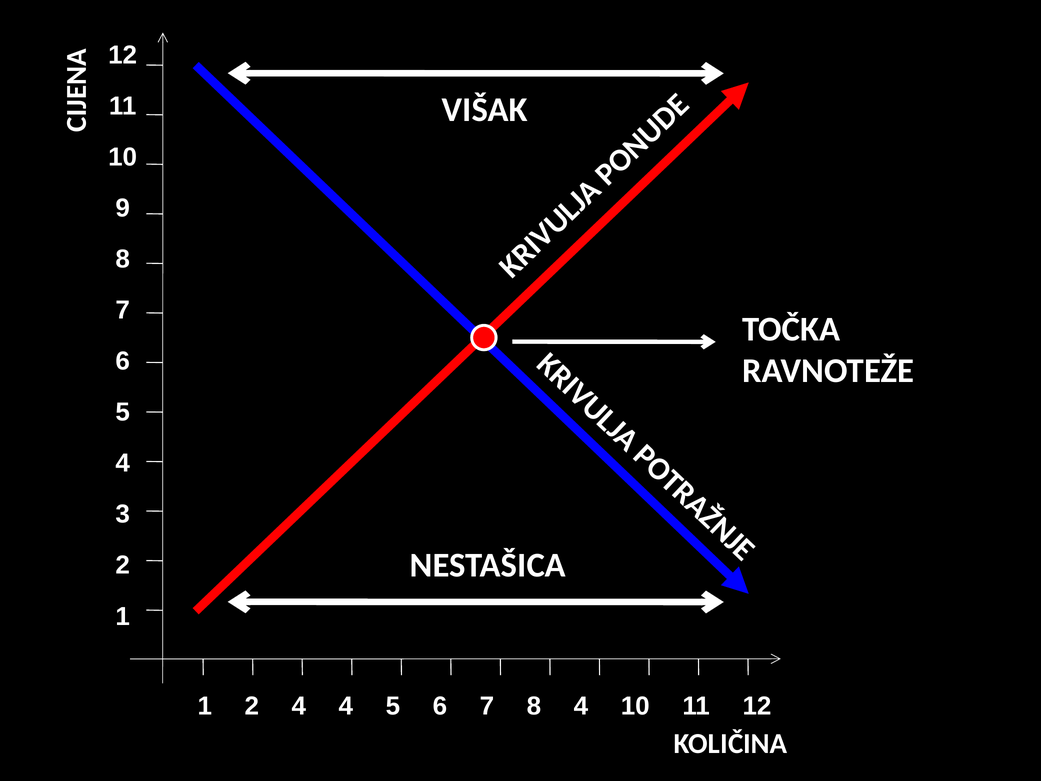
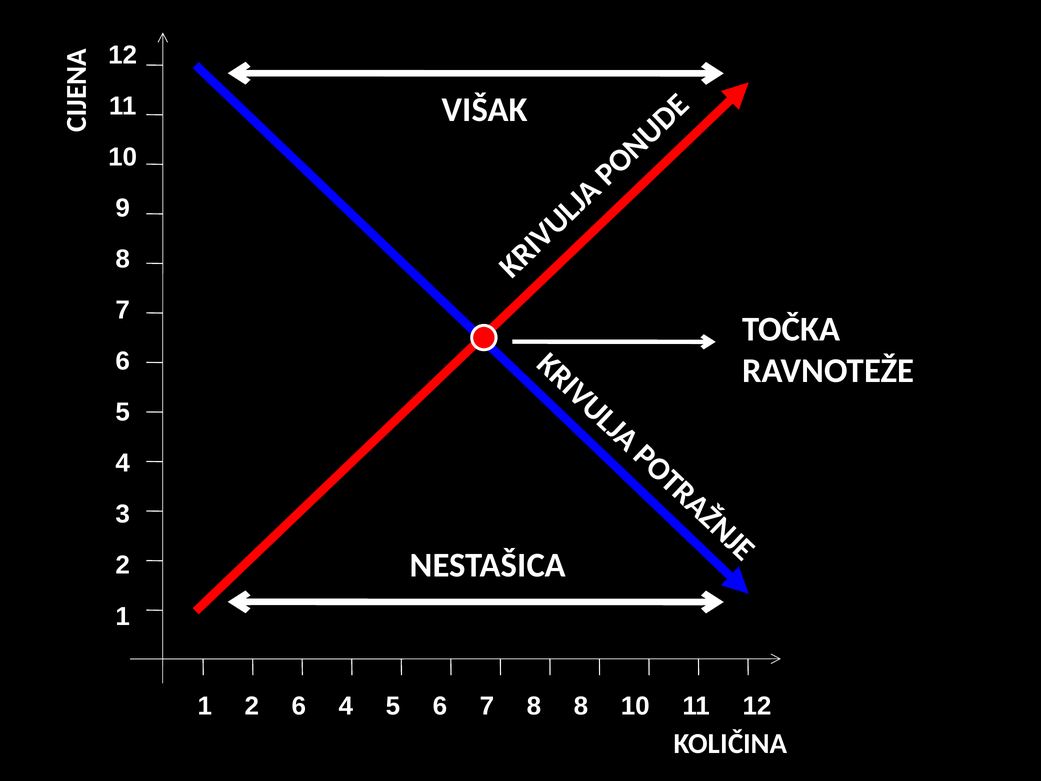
2 4: 4 -> 6
8 4: 4 -> 8
